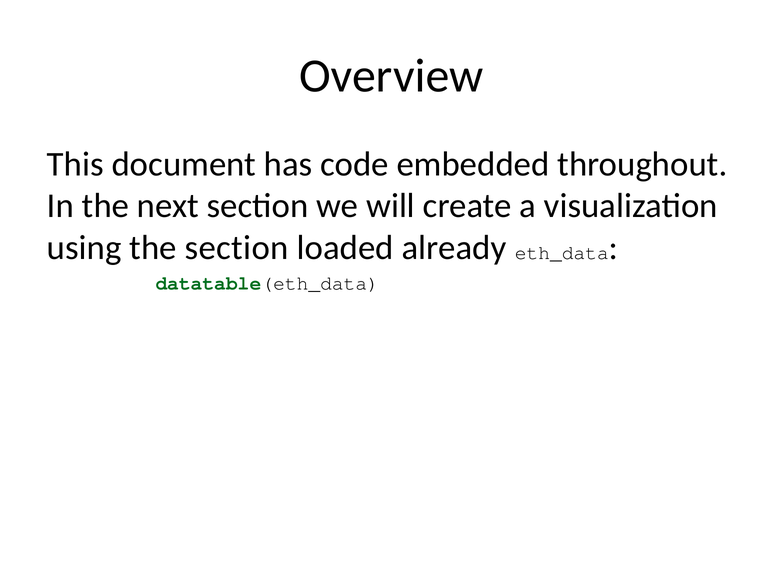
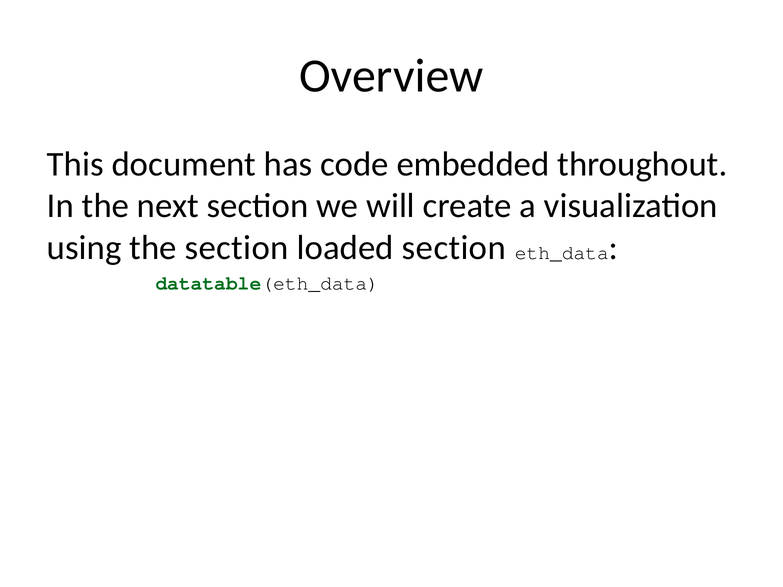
loaded already: already -> section
